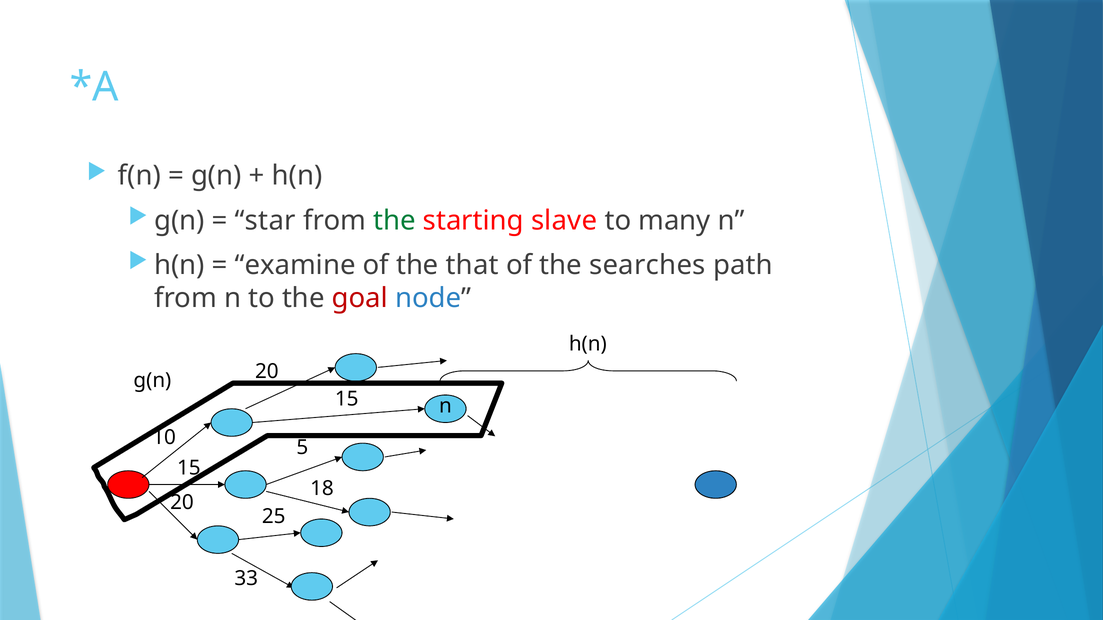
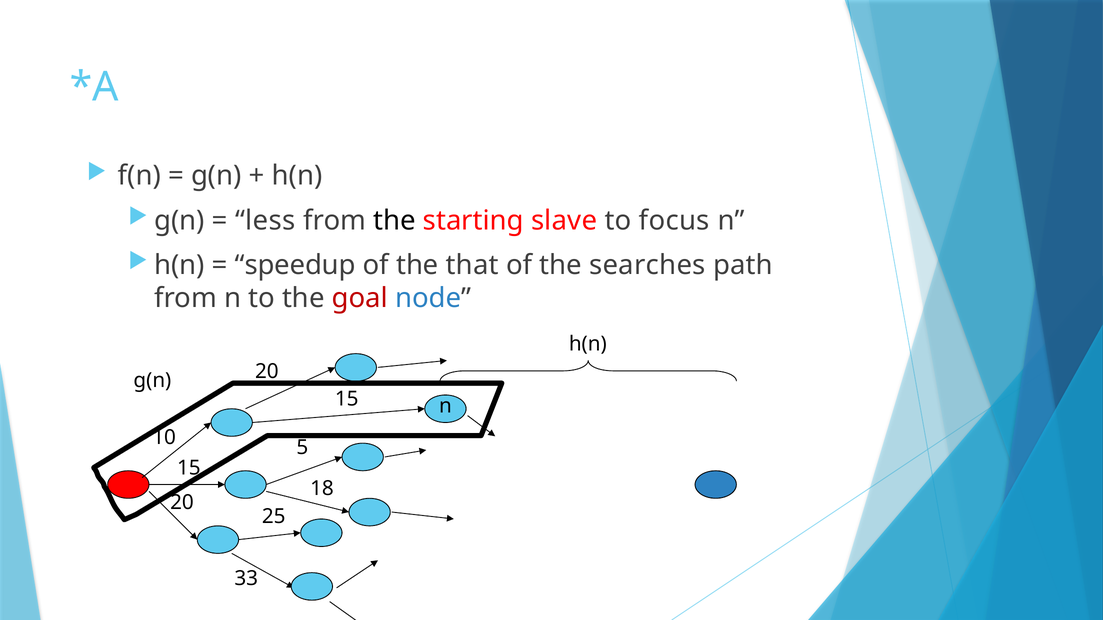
star: star -> less
the at (394, 221) colour: green -> black
many: many -> focus
examine: examine -> speedup
